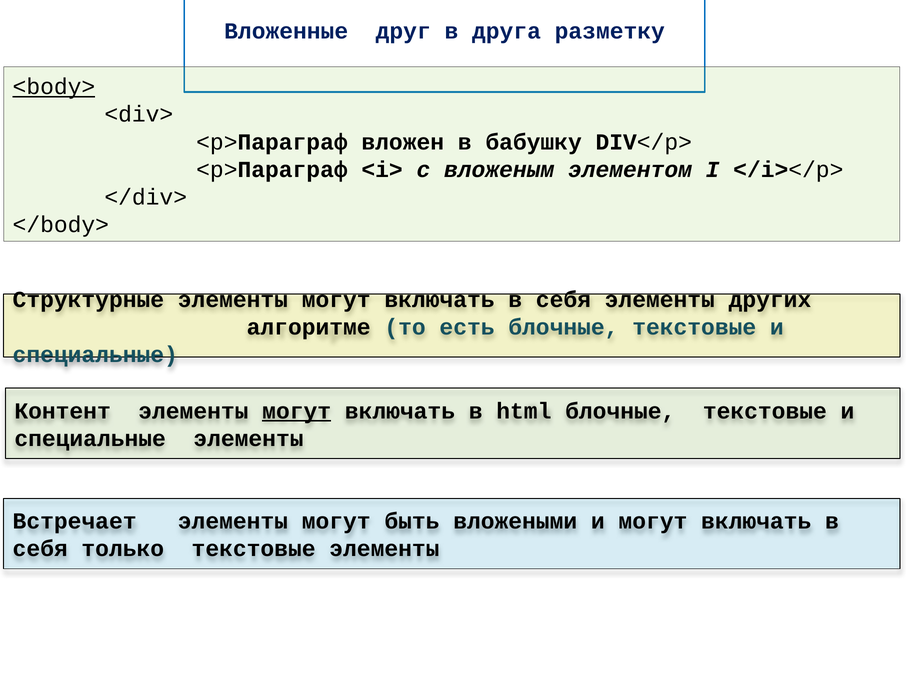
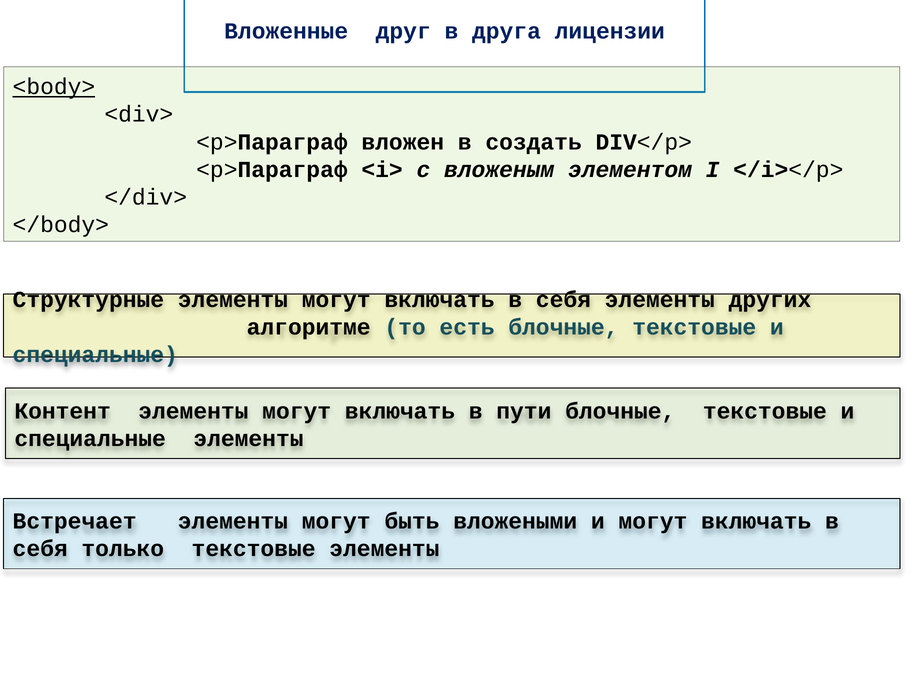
разметку: разметку -> лицензии
бабушку: бабушку -> создать
могут at (297, 411) underline: present -> none
html: html -> пути
